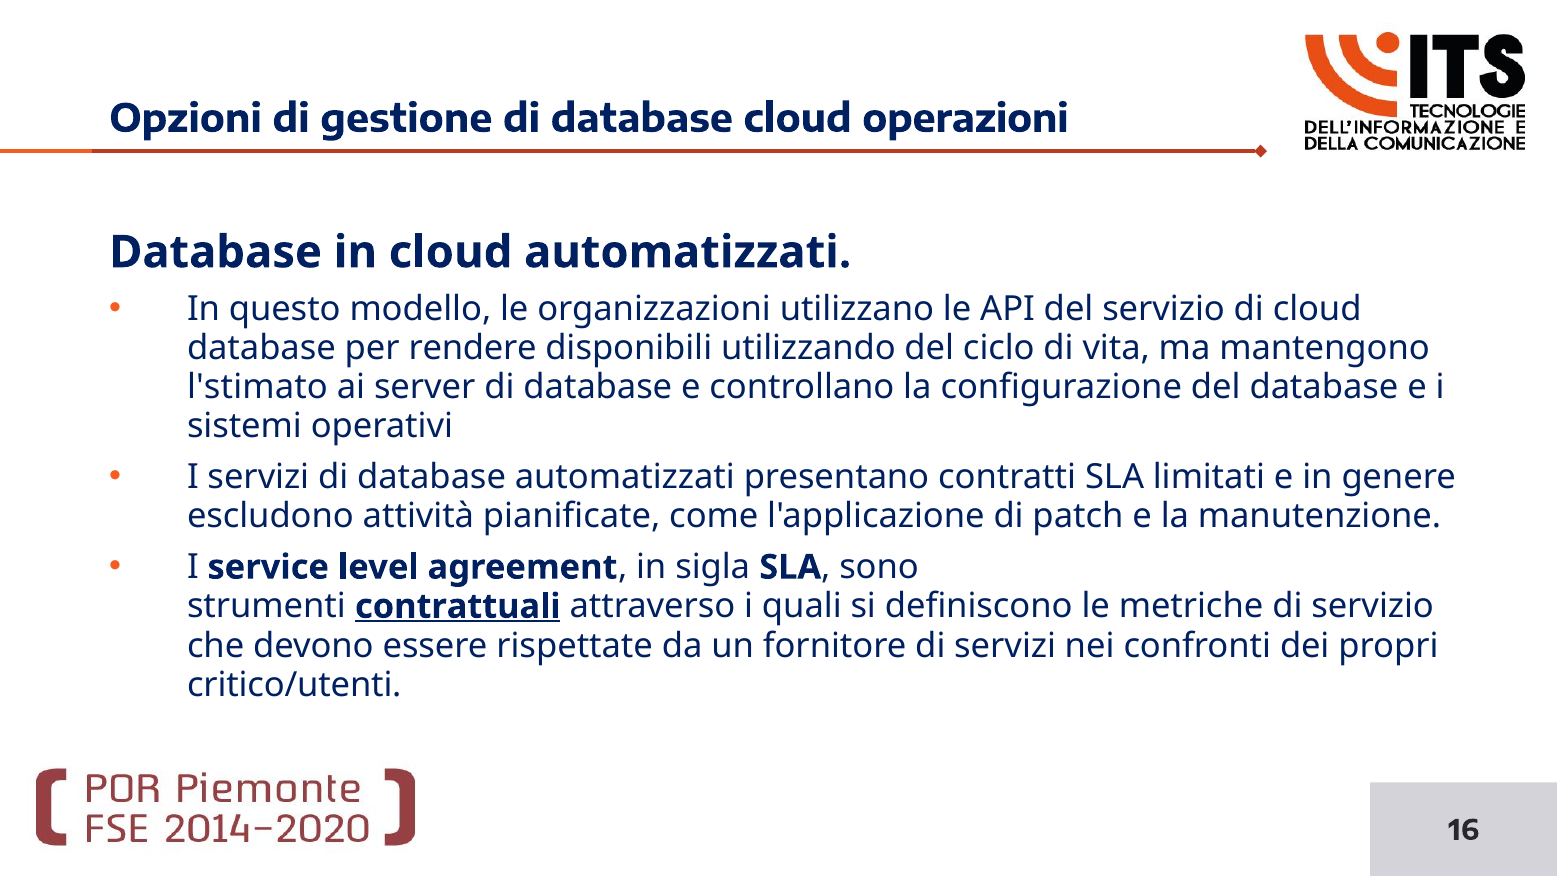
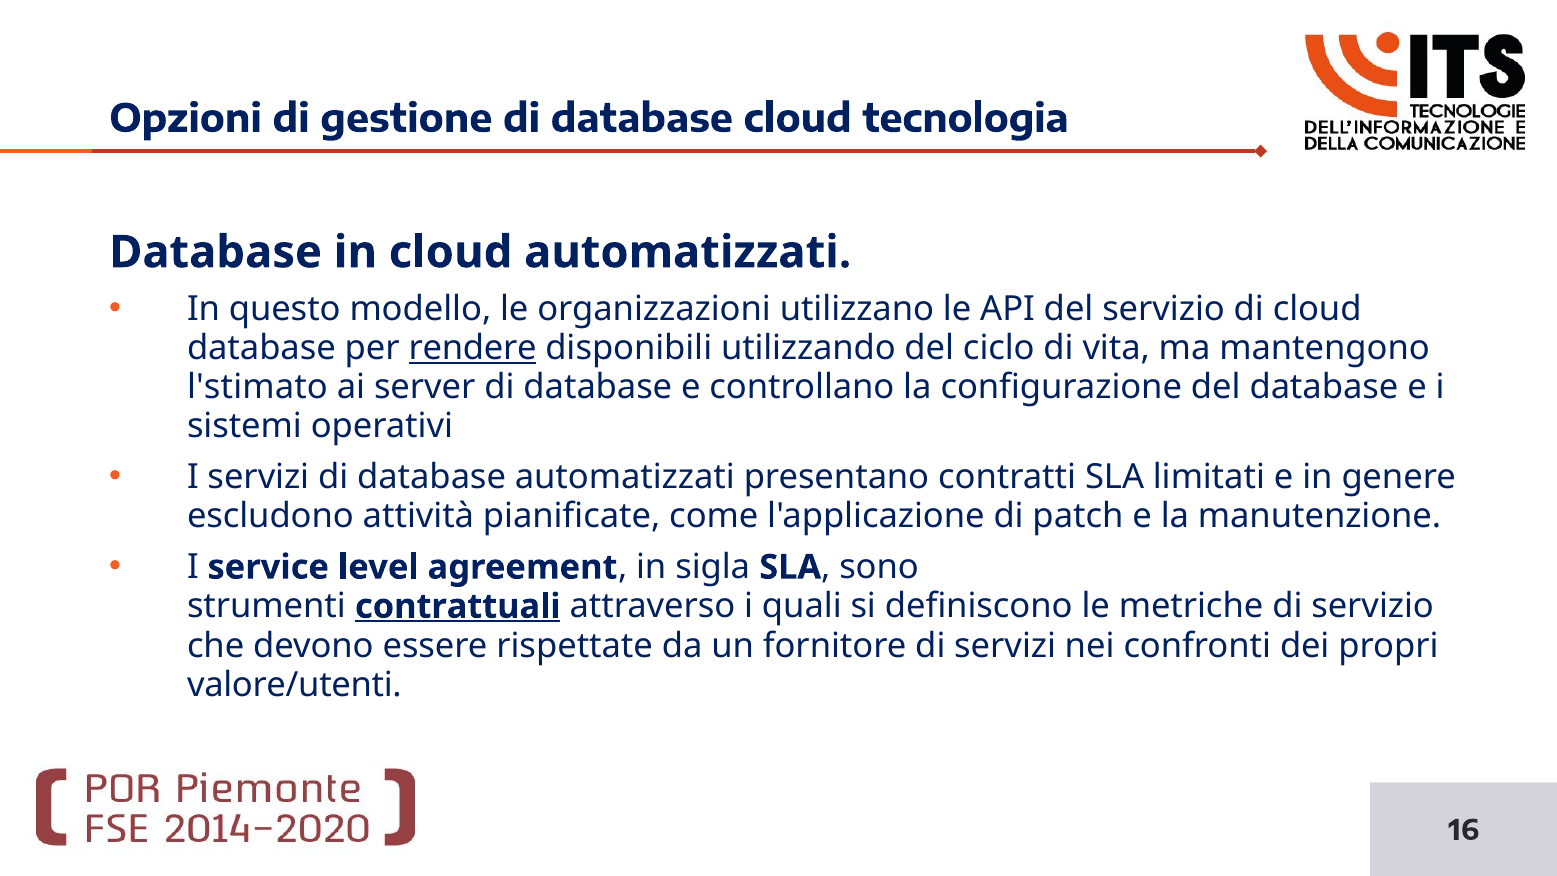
operazioni: operazioni -> tecnologia
rendere underline: none -> present
critico/utenti: critico/utenti -> valore/utenti
